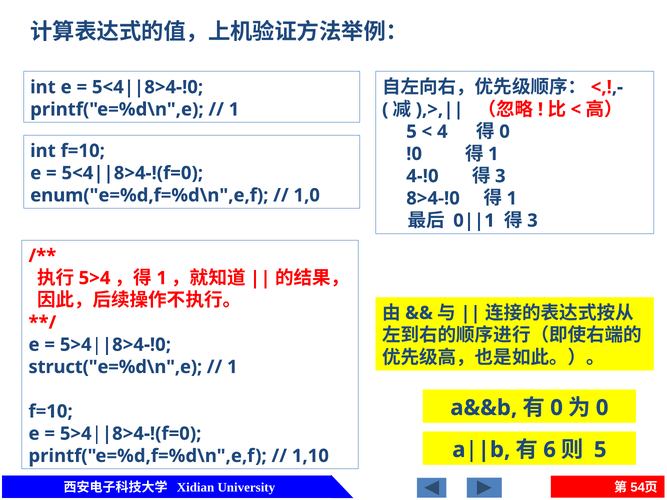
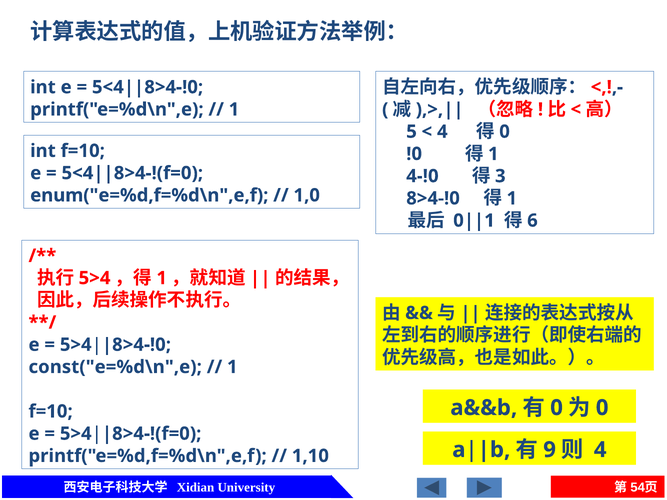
3 at (532, 221): 3 -> 6
struct("e=%d\n",e: struct("e=%d\n",e -> const("e=%d\n",e
6: 6 -> 9
5 at (600, 450): 5 -> 4
